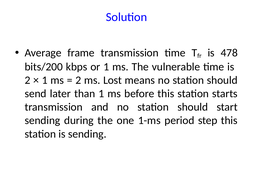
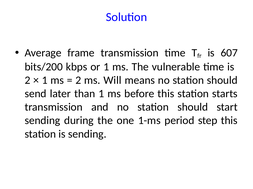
478: 478 -> 607
Lost: Lost -> Will
